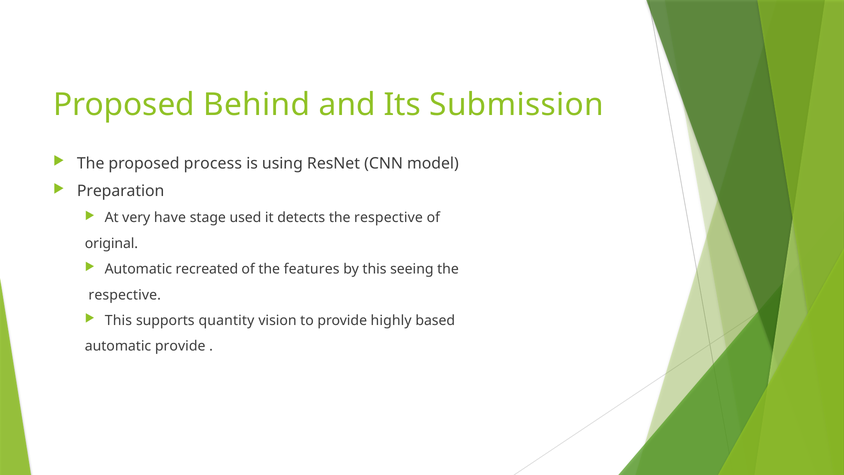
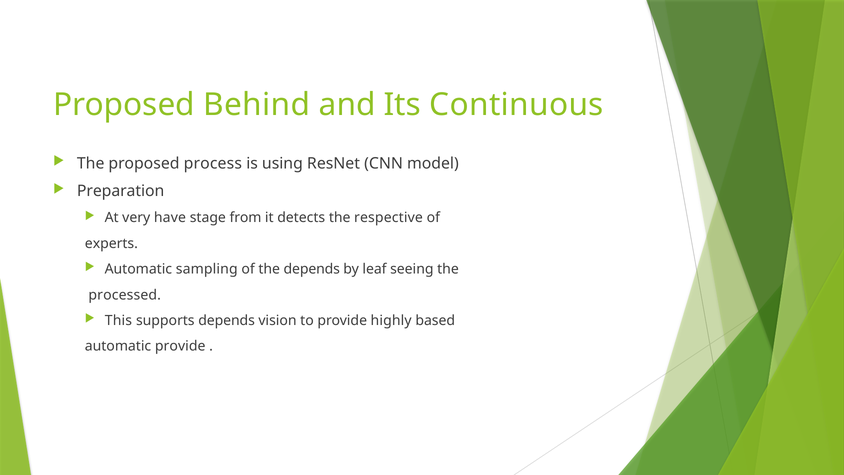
Submission: Submission -> Continuous
used: used -> from
original: original -> experts
recreated: recreated -> sampling
the features: features -> depends
by this: this -> leaf
respective at (125, 295): respective -> processed
supports quantity: quantity -> depends
